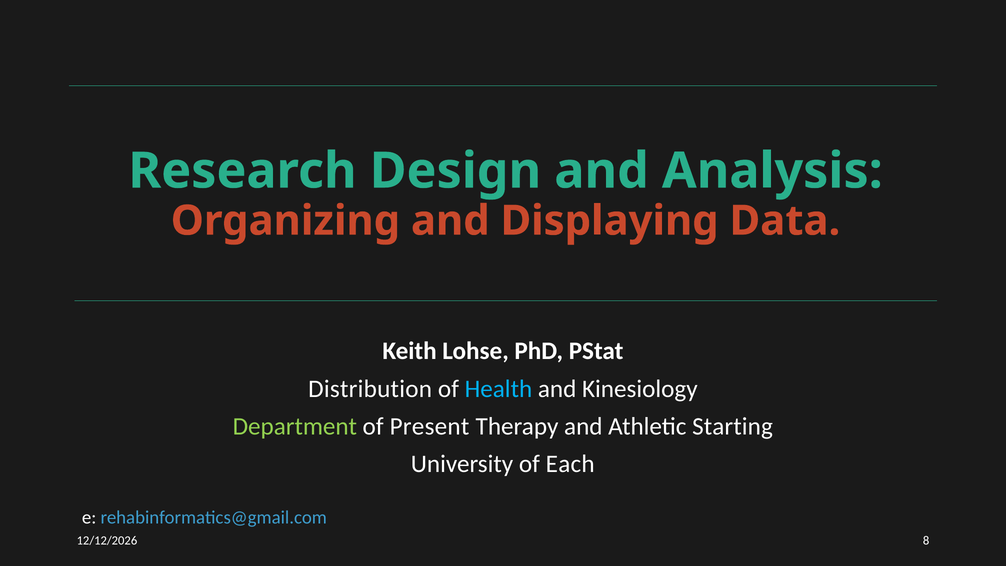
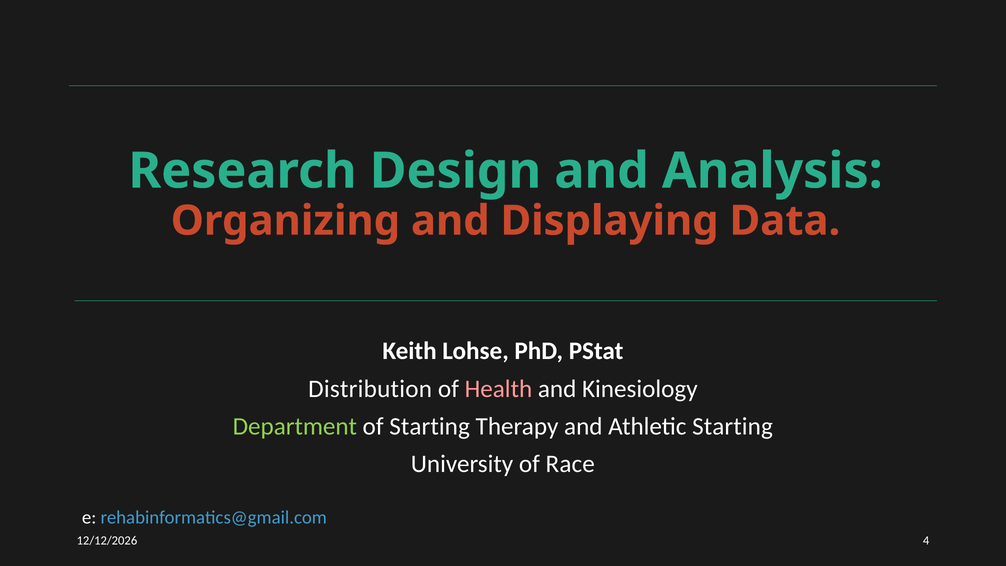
Health colour: light blue -> pink
of Present: Present -> Starting
Each: Each -> Race
8: 8 -> 4
